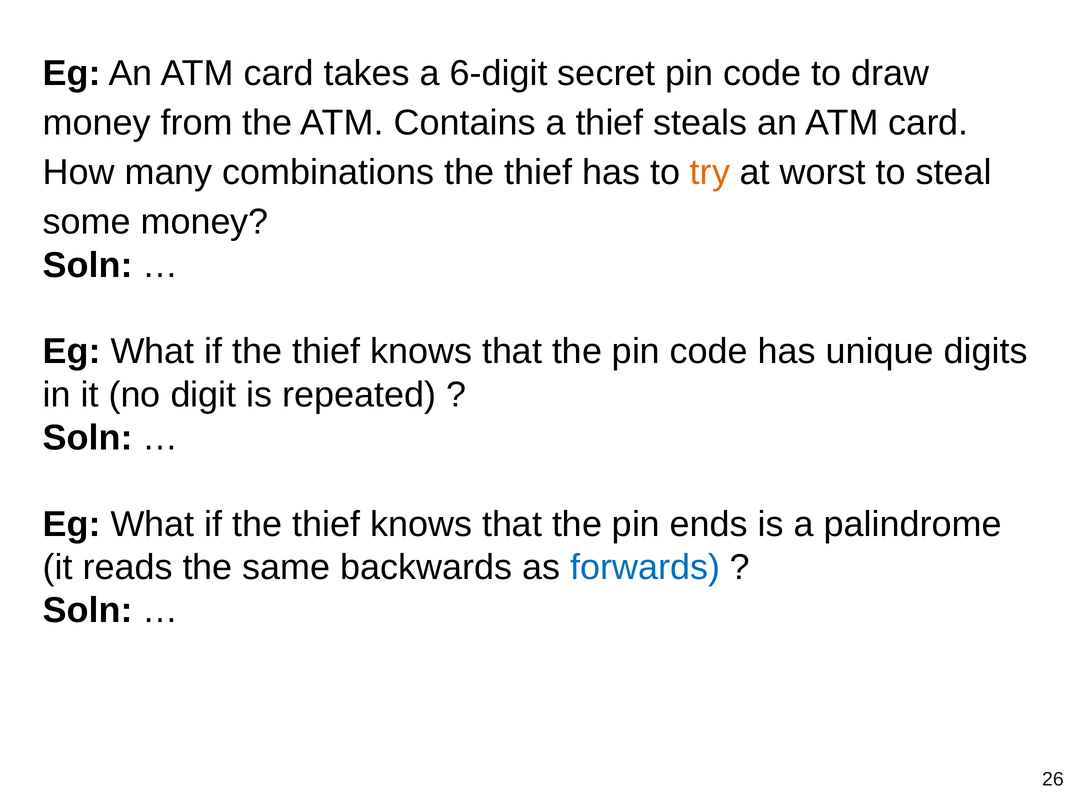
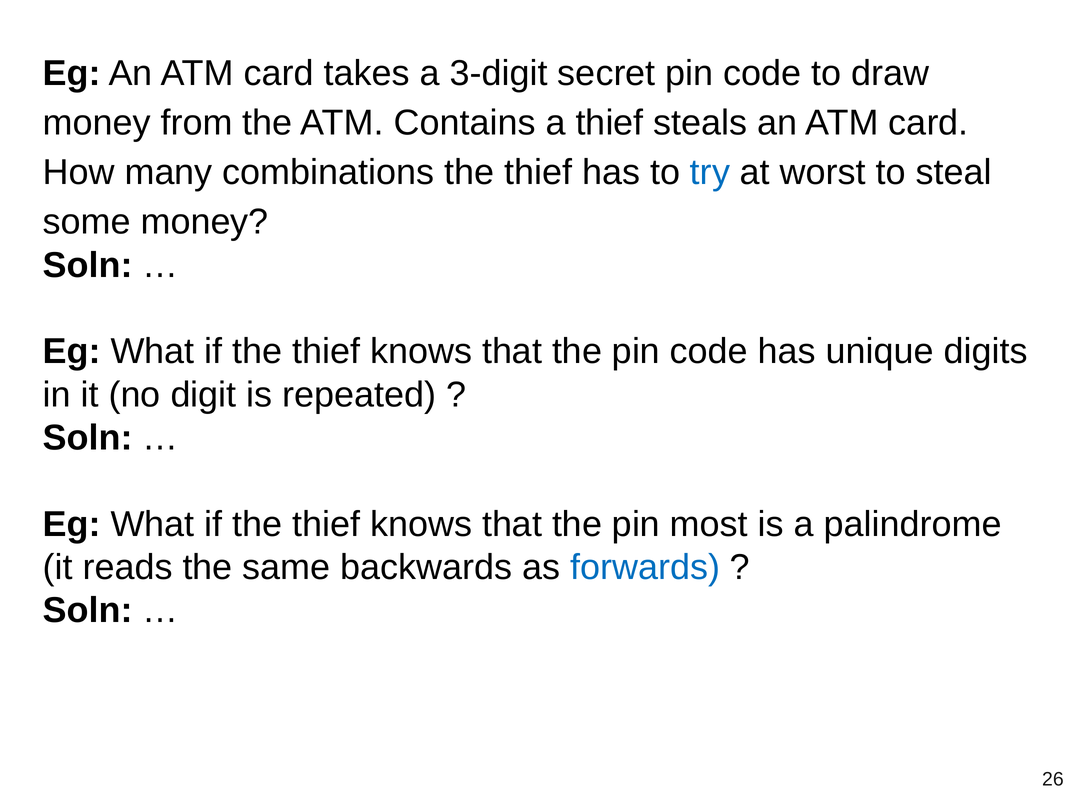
6-digit: 6-digit -> 3-digit
try colour: orange -> blue
ends: ends -> most
